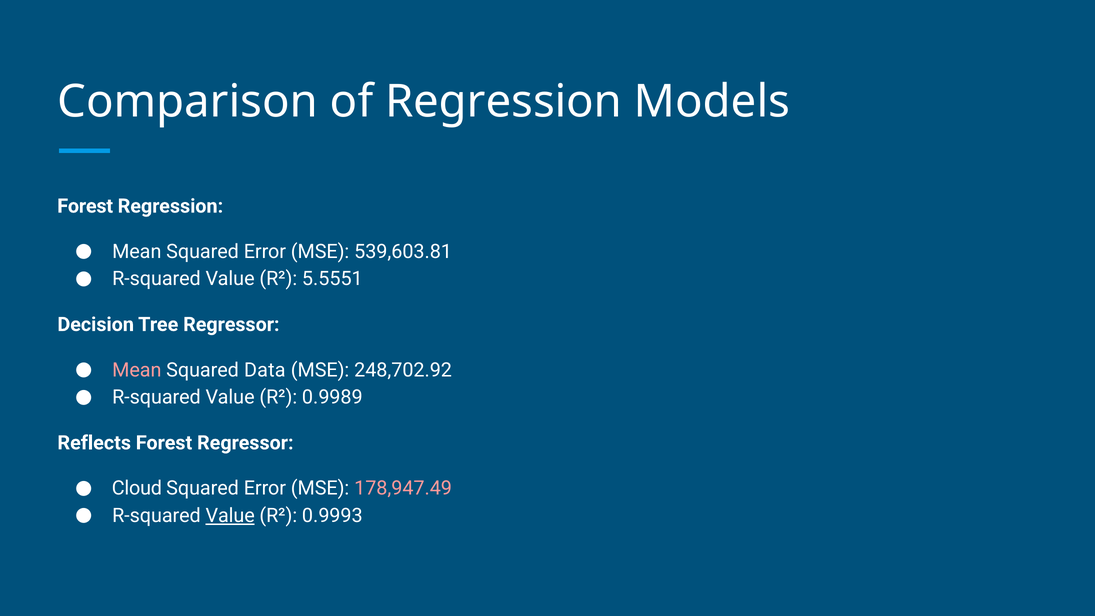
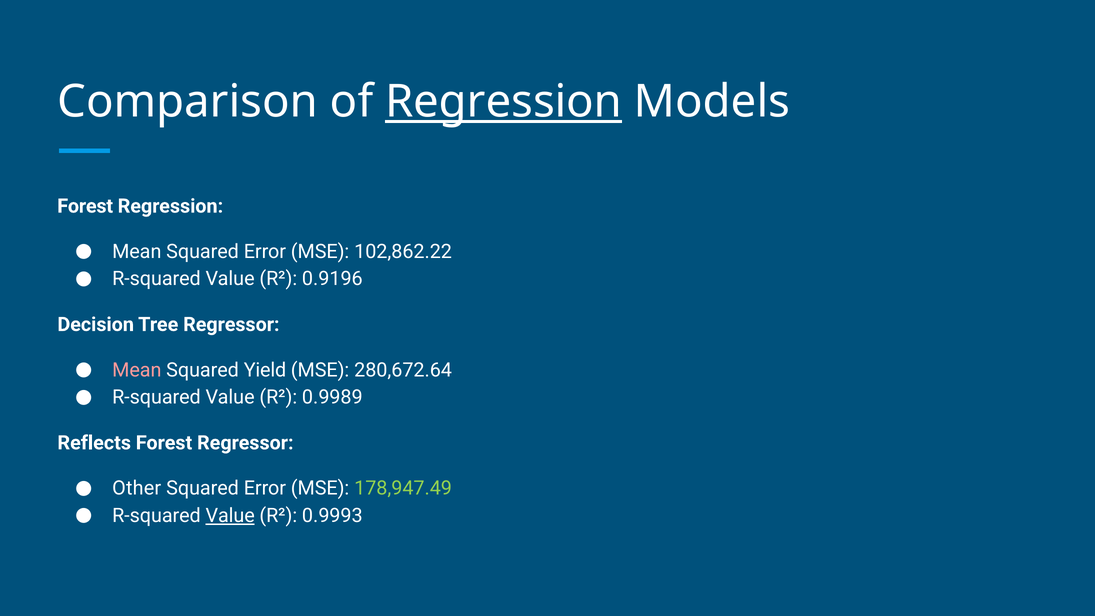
Regression at (504, 102) underline: none -> present
539,603.81: 539,603.81 -> 102,862.22
5.5551: 5.5551 -> 0.9196
Data: Data -> Yield
248,702.92: 248,702.92 -> 280,672.64
Cloud: Cloud -> Other
178,947.49 colour: pink -> light green
